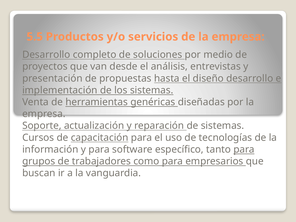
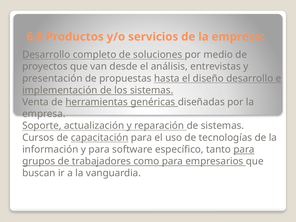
5.5: 5.5 -> 6.8
